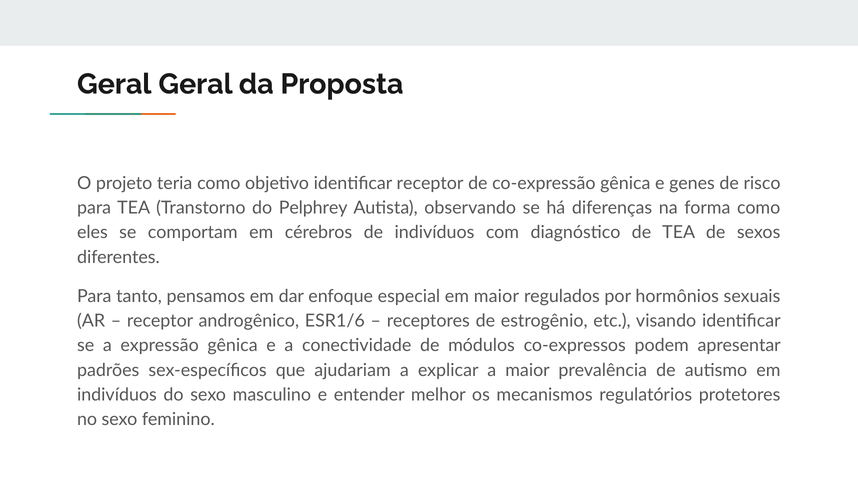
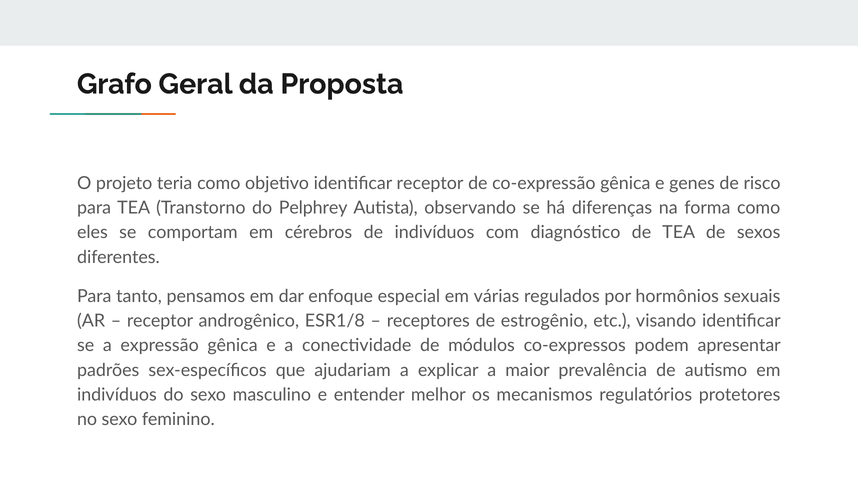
Geral at (114, 84): Geral -> Grafo
em maior: maior -> várias
ESR1/6: ESR1/6 -> ESR1/8
